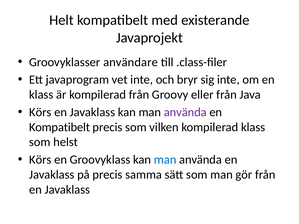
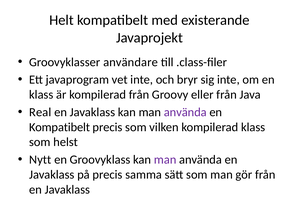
Körs at (40, 112): Körs -> Real
Körs at (40, 160): Körs -> Nytt
man at (165, 160) colour: blue -> purple
